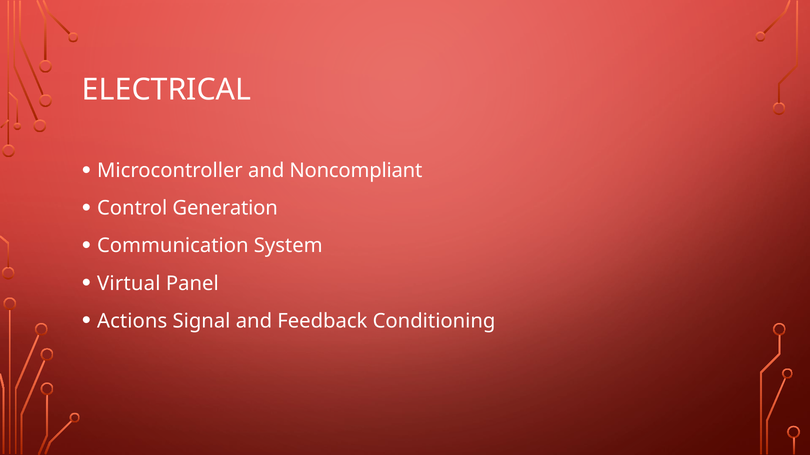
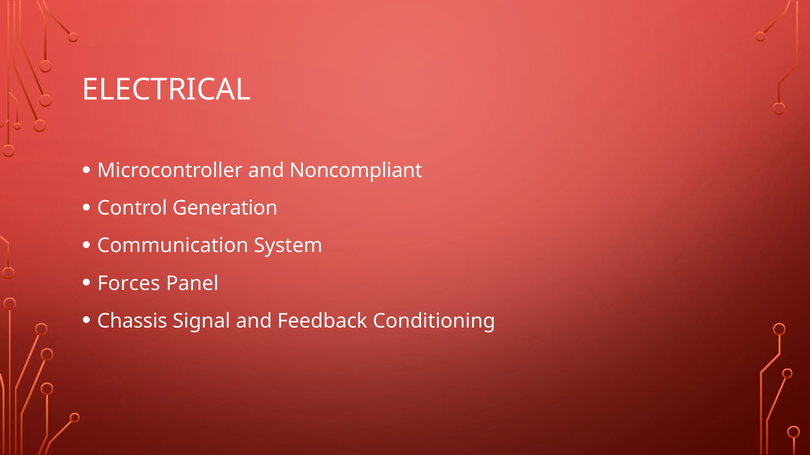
Virtual: Virtual -> Forces
Actions: Actions -> Chassis
